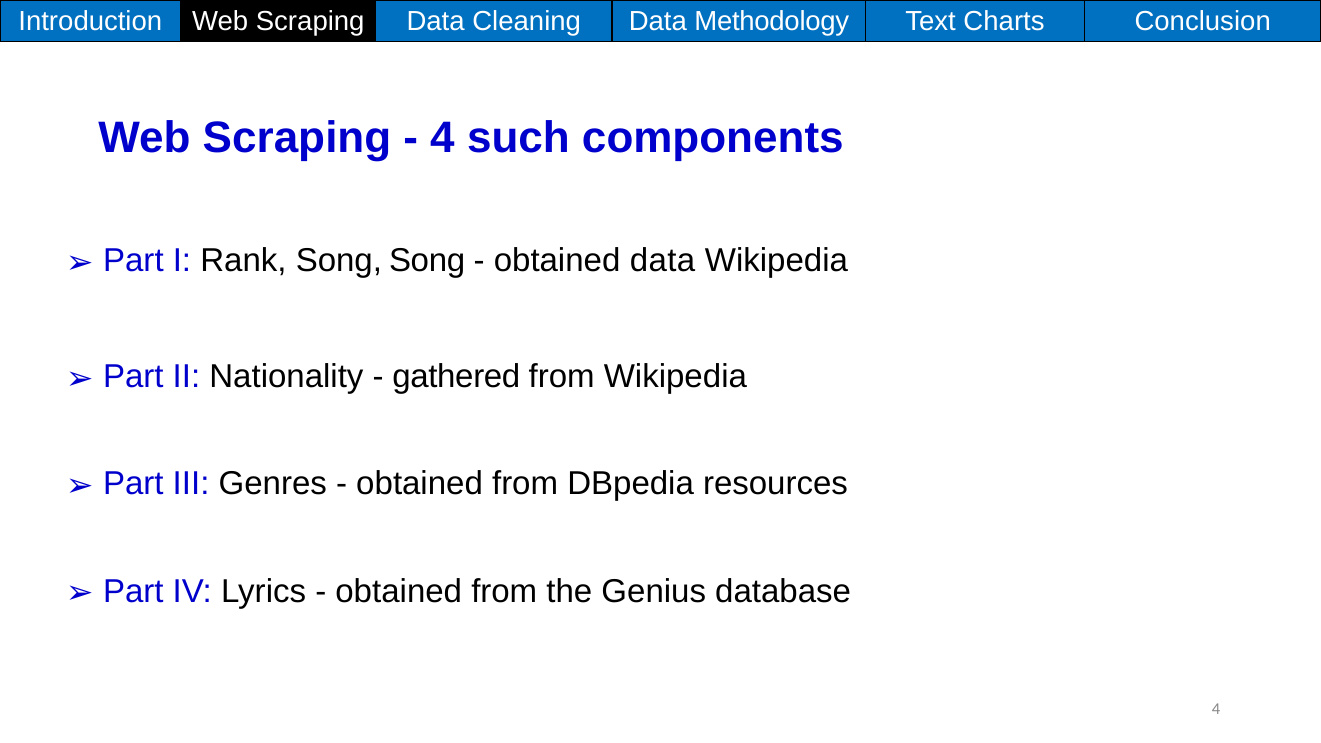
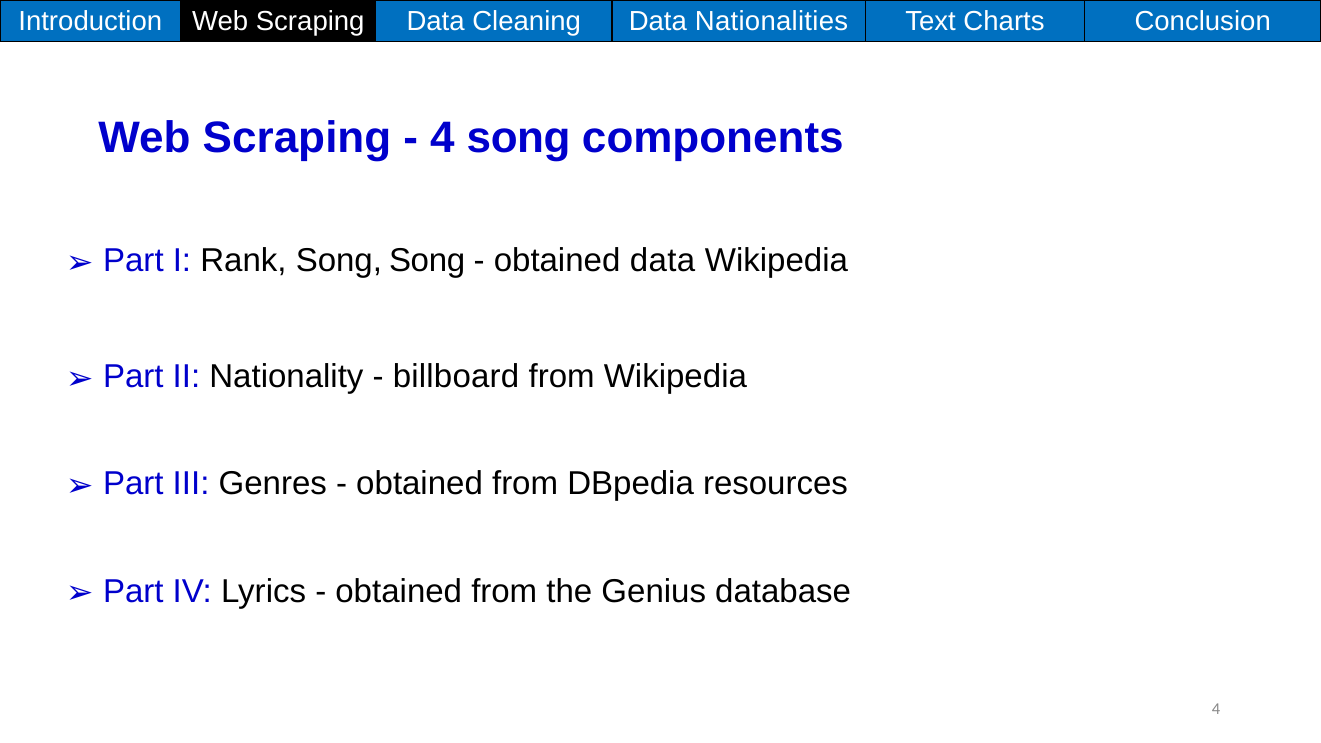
Methodology: Methodology -> Nationalities
4 such: such -> song
gathered: gathered -> billboard
